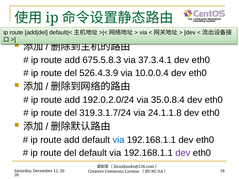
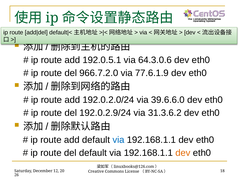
675.5.8.3: 675.5.8.3 -> 192.0.5.1
37.3.4.1: 37.3.4.1 -> 64.3.0.6
526.4.3.9: 526.4.3.9 -> 966.7.2.0
10.0.0.4: 10.0.0.4 -> 77.6.1.9
35.0.8.4: 35.0.8.4 -> 39.6.6.0
319.3.1.7/24: 319.3.1.7/24 -> 192.0.2.9/24
24.1.1.8: 24.1.1.8 -> 31.3.6.2
dev at (183, 153) colour: purple -> orange
